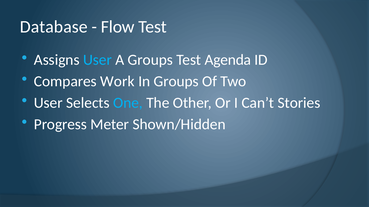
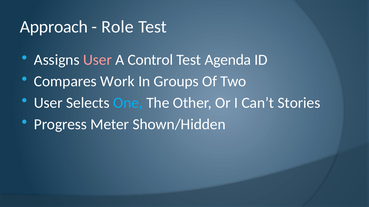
Database: Database -> Approach
Flow: Flow -> Role
User at (97, 60) colour: light blue -> pink
A Groups: Groups -> Control
